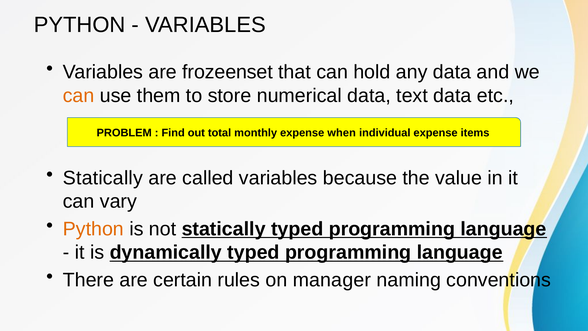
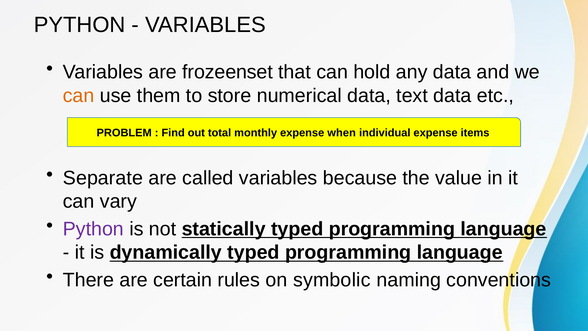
Statically at (103, 178): Statically -> Separate
Python at (93, 229) colour: orange -> purple
manager: manager -> symbolic
